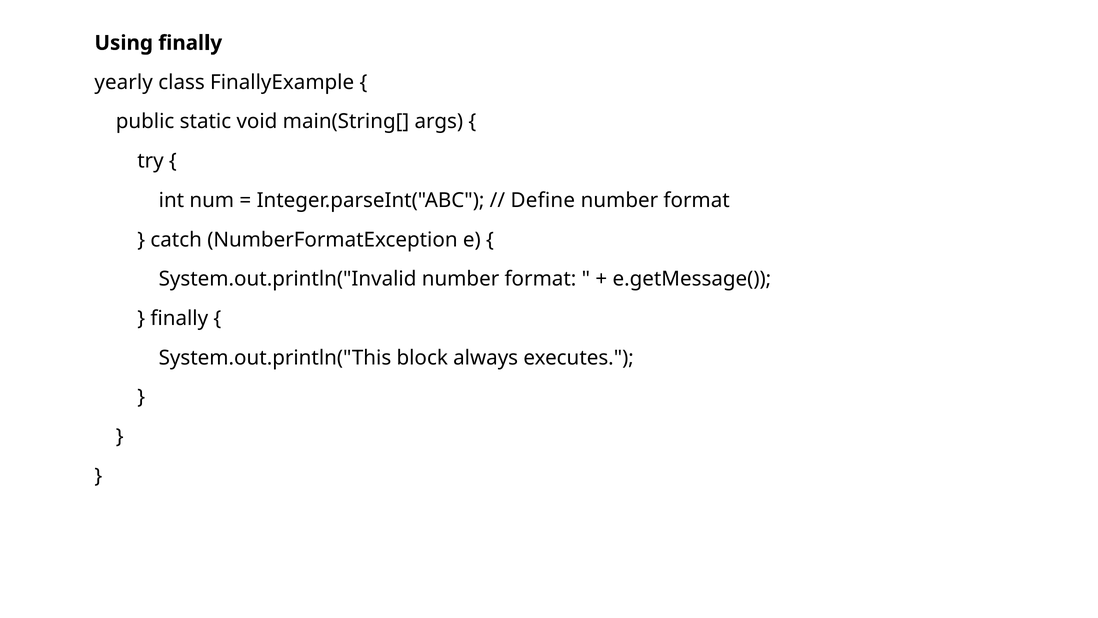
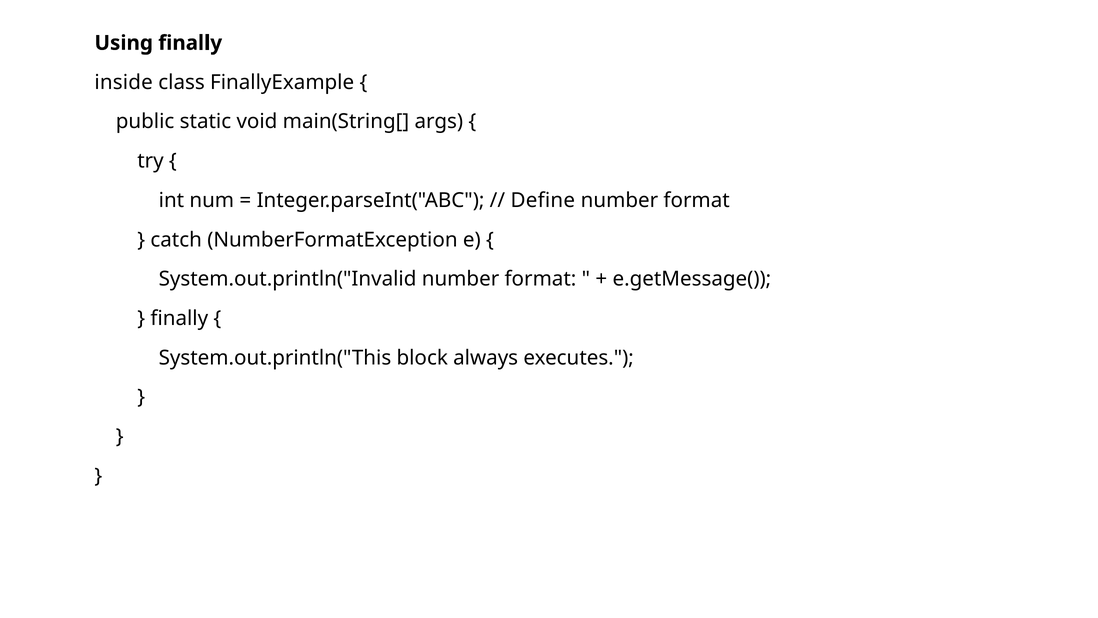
yearly: yearly -> inside
